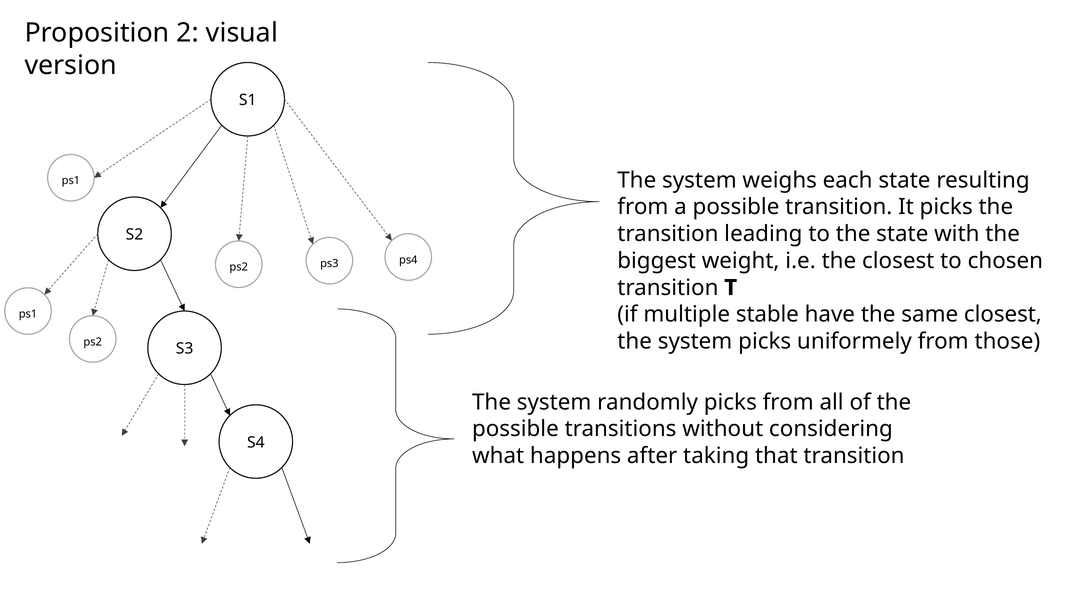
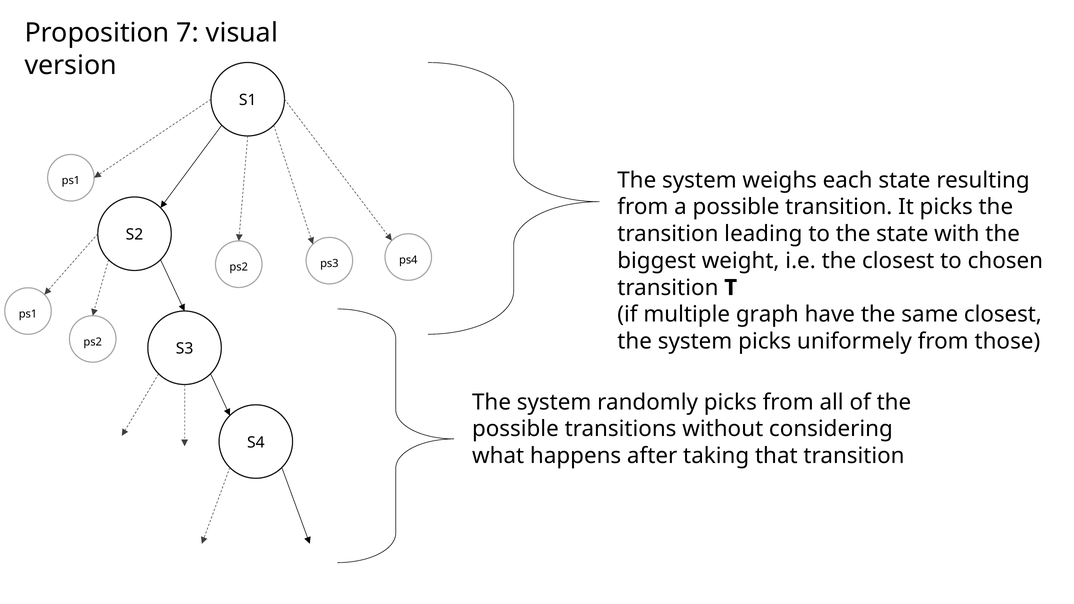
2: 2 -> 7
stable: stable -> graph
